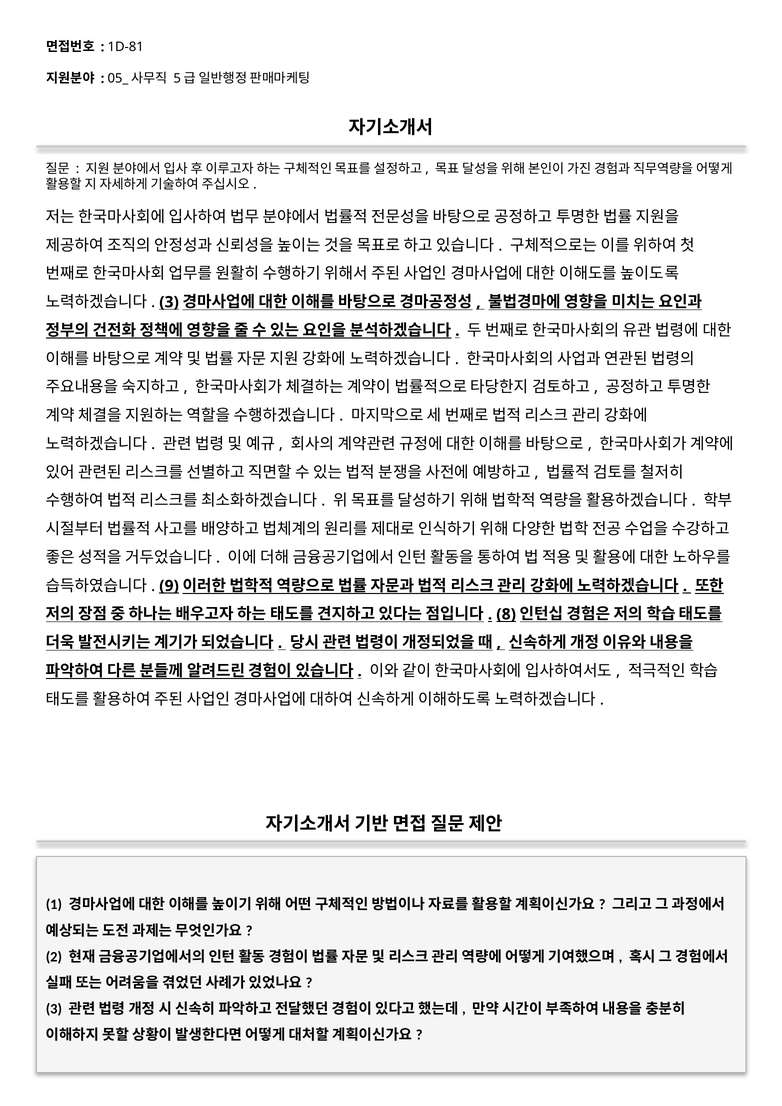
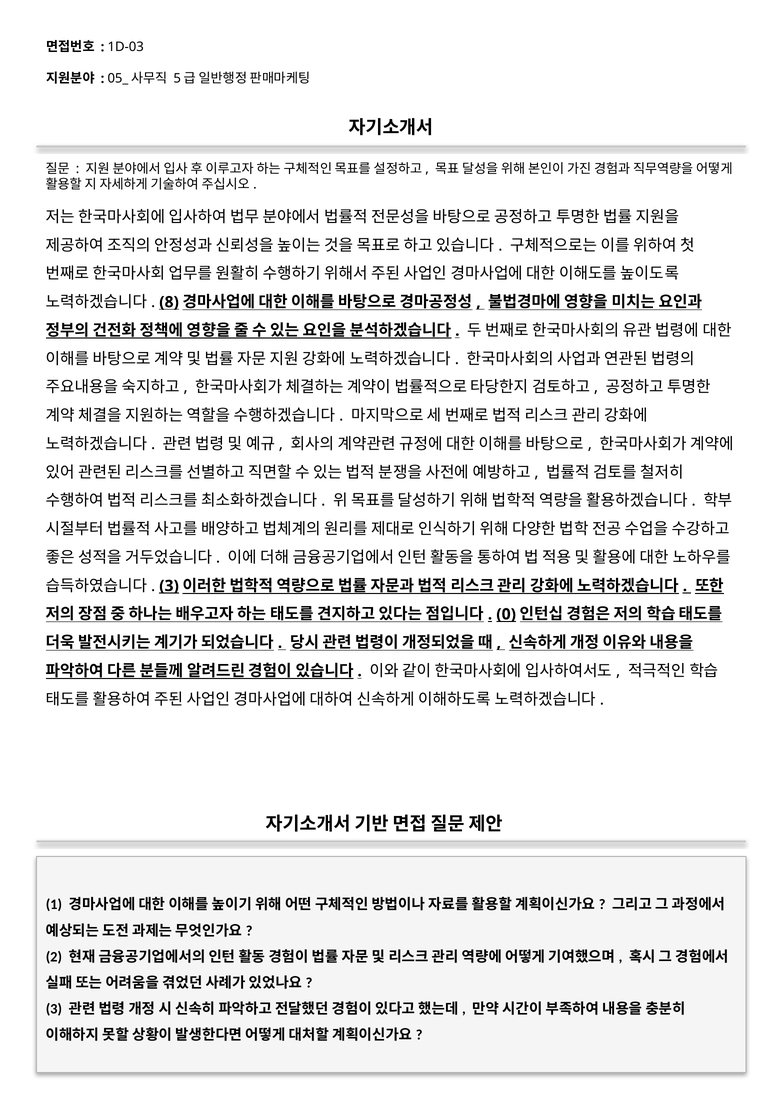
1D-81: 1D-81 -> 1D-03
3 at (169, 302): 3 -> 8
9 at (169, 586): 9 -> 3
8: 8 -> 0
